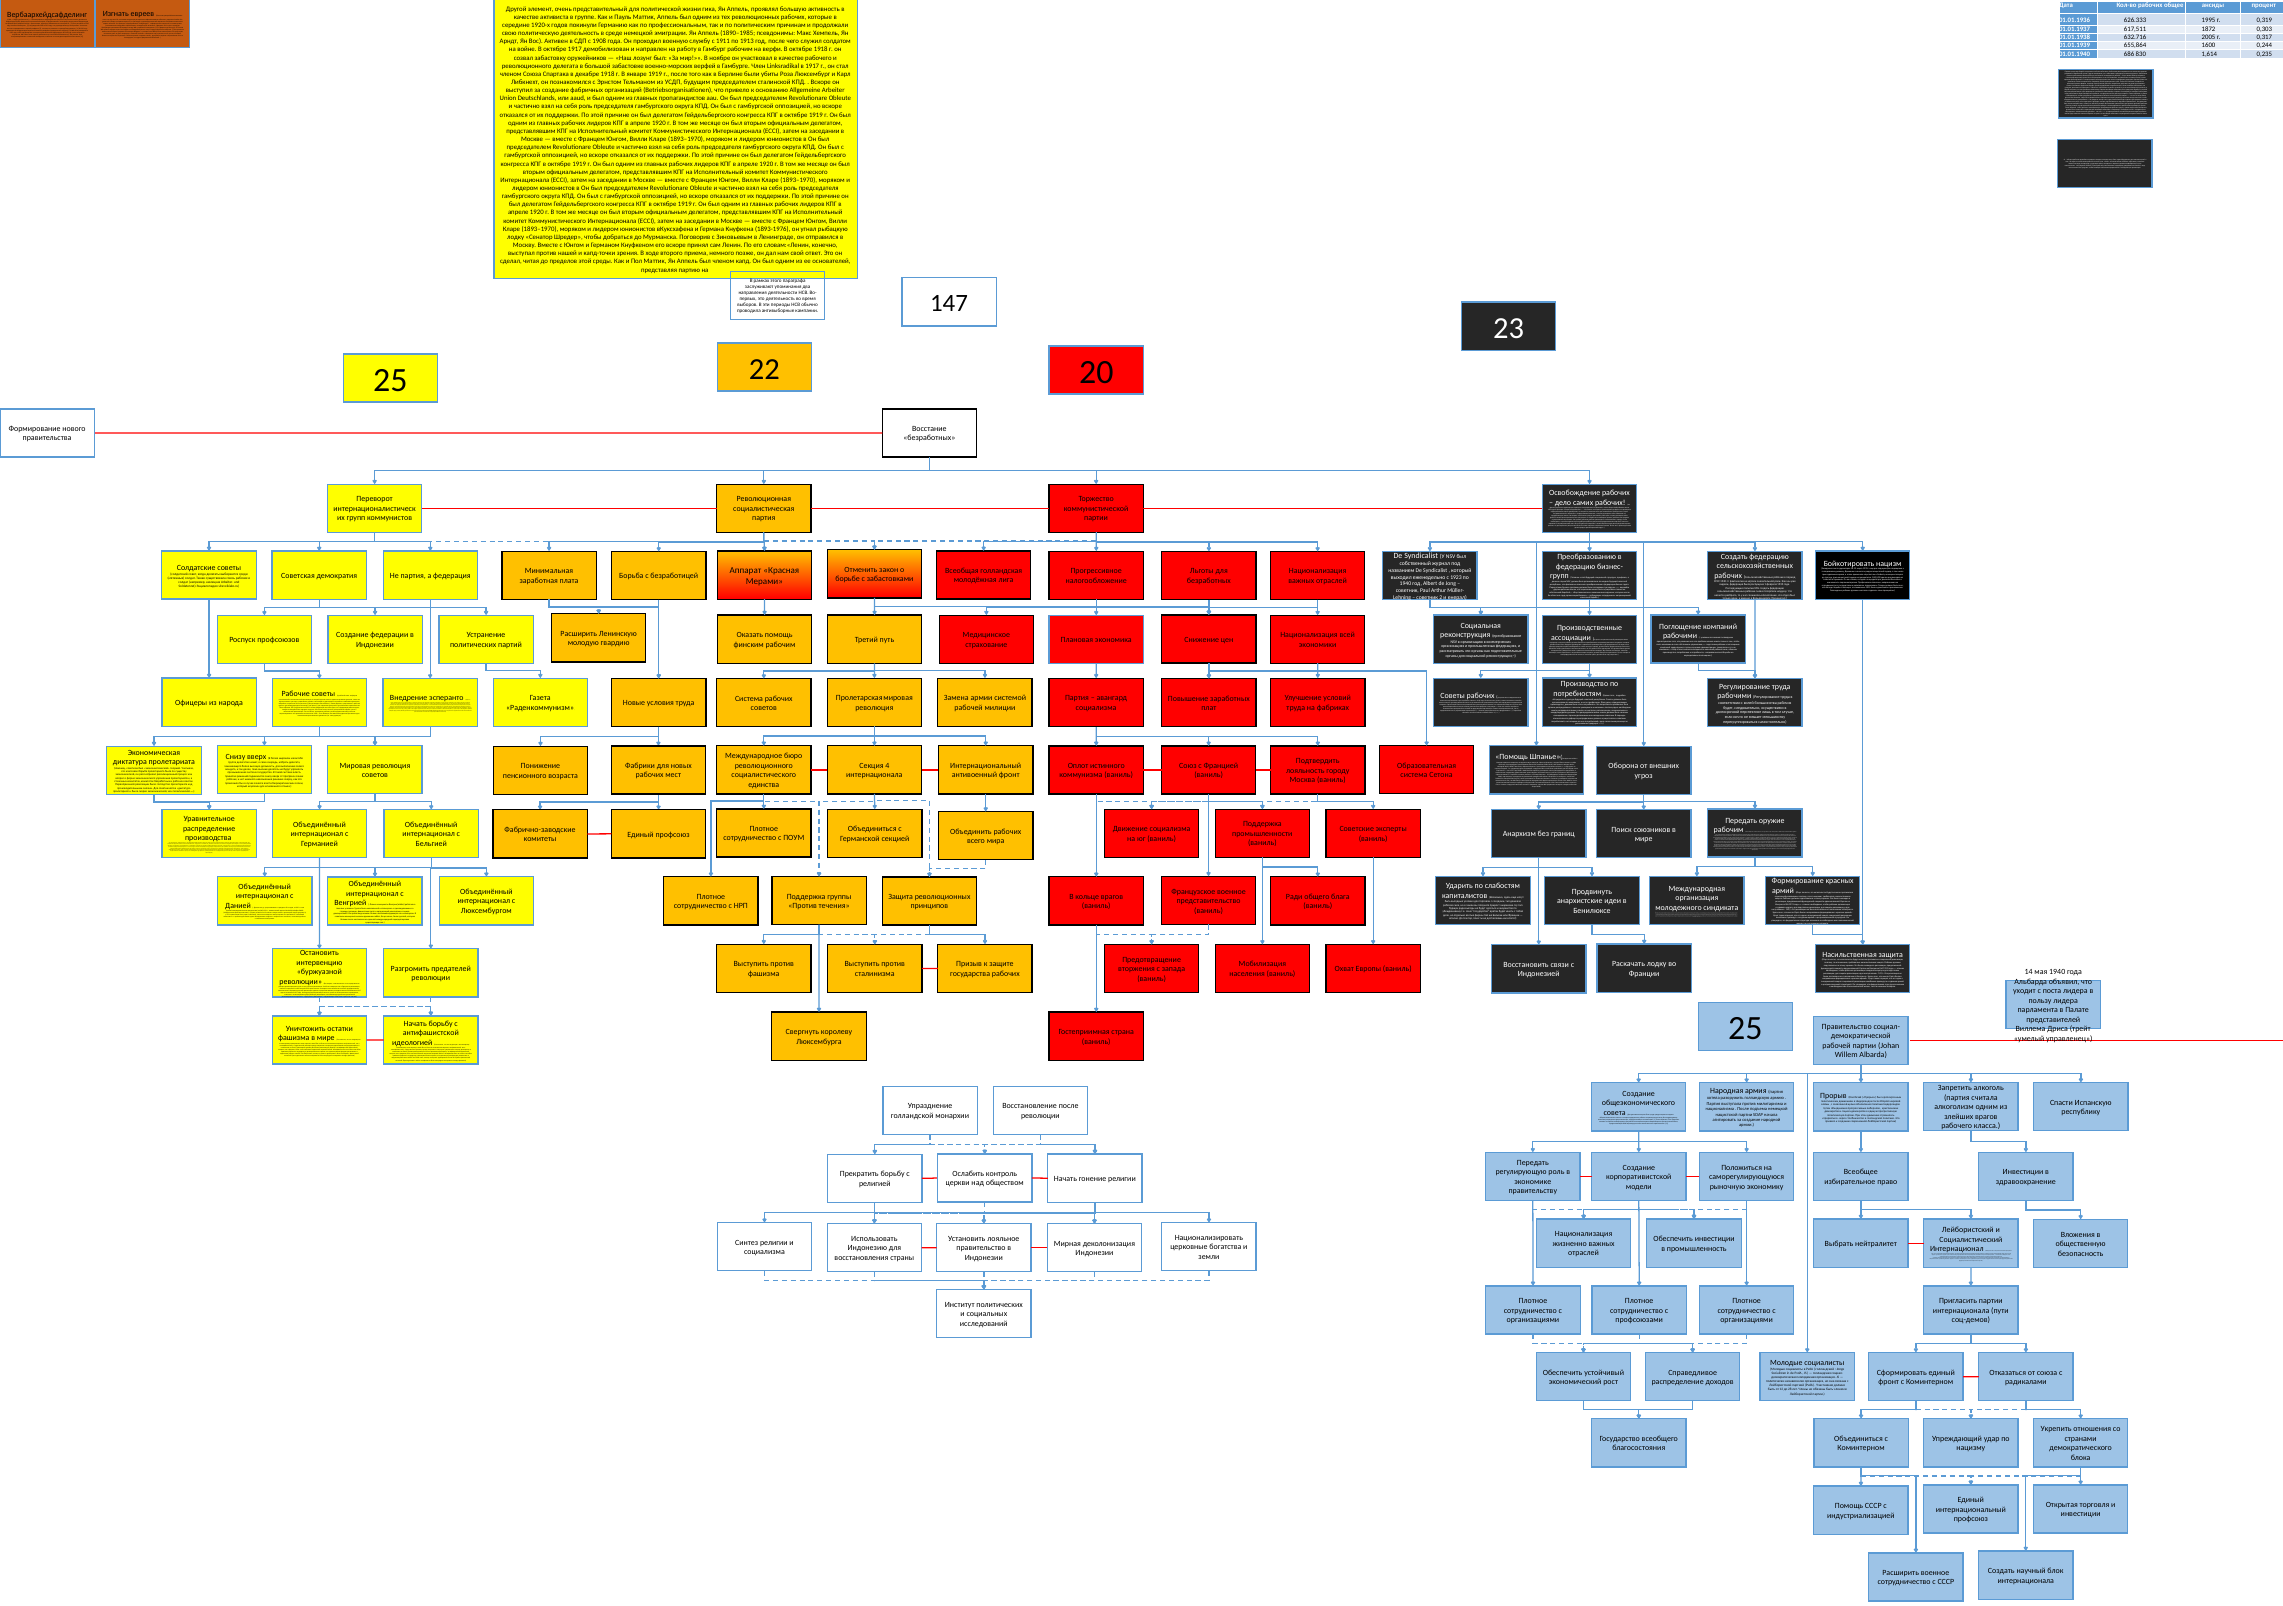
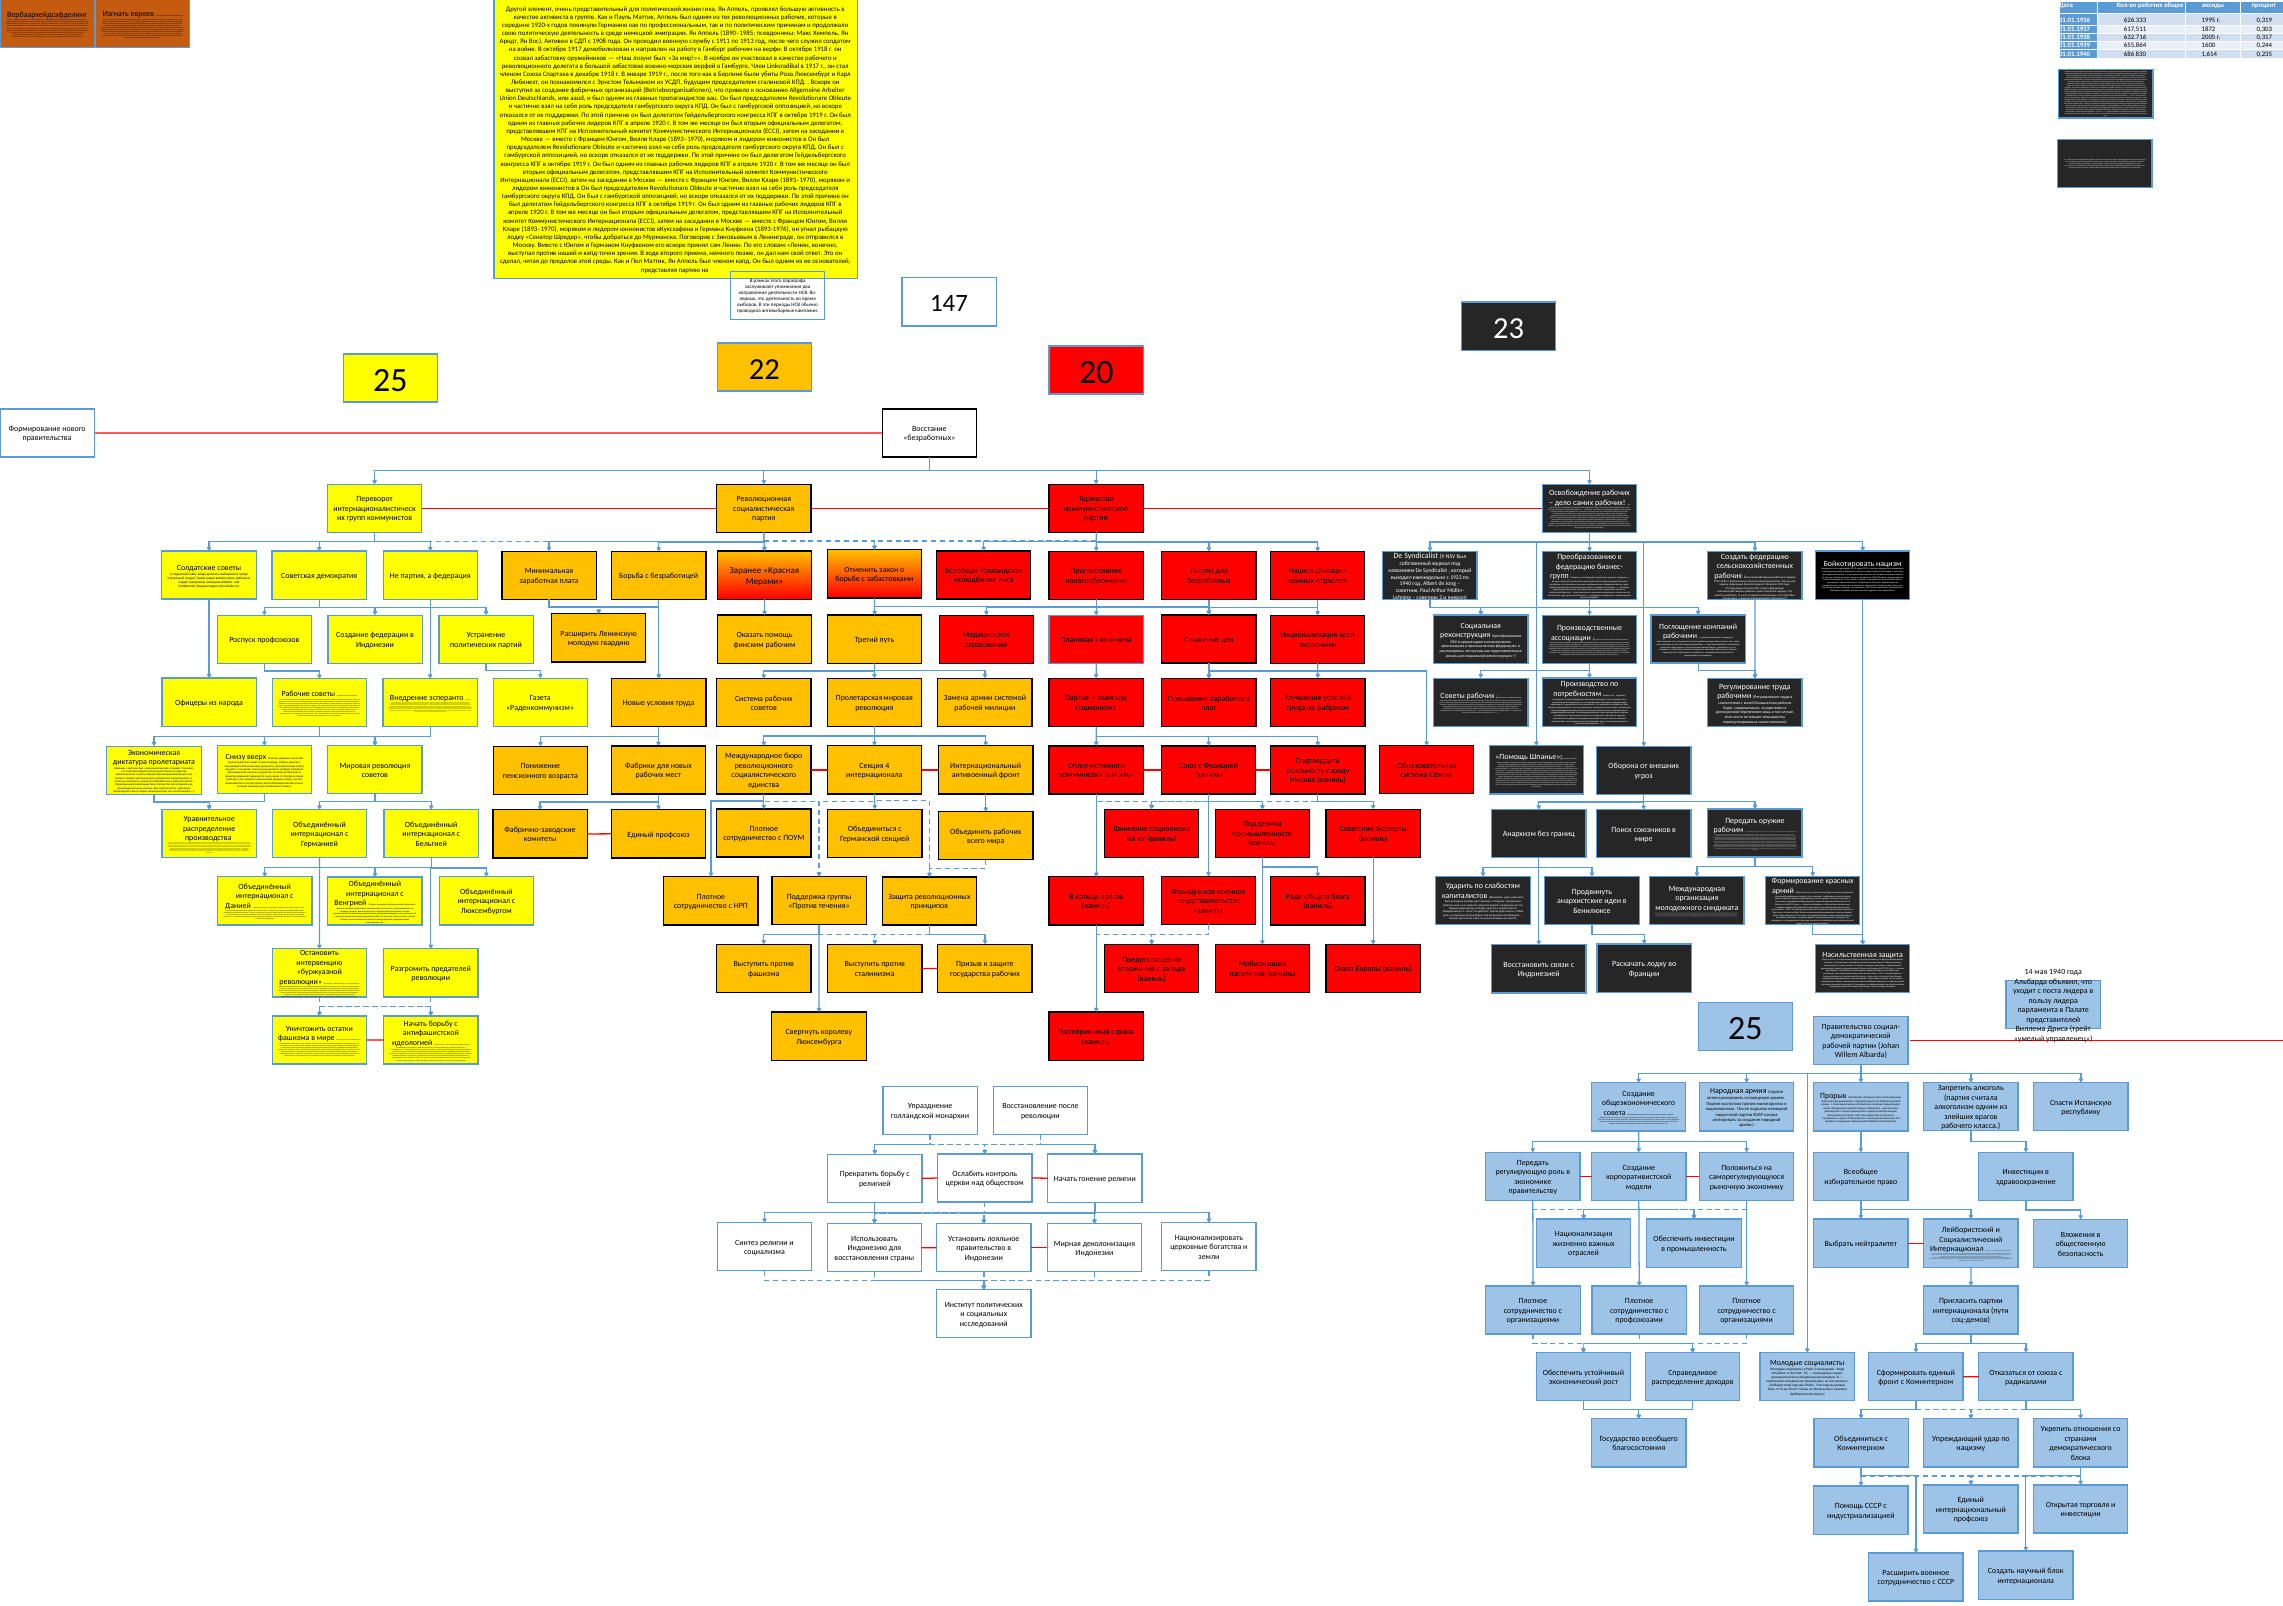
Аппарат at (746, 570): Аппарат -> Заранее
